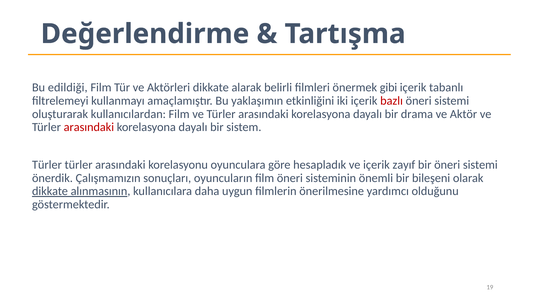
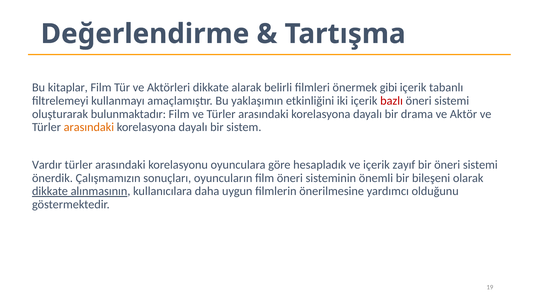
edildiği: edildiği -> kitaplar
kullanıcılardan: kullanıcılardan -> bulunmaktadır
arasındaki at (89, 127) colour: red -> orange
Türler at (47, 164): Türler -> Vardır
